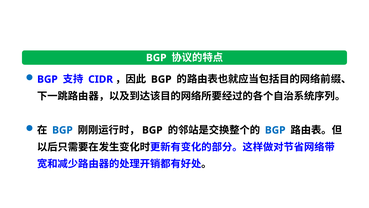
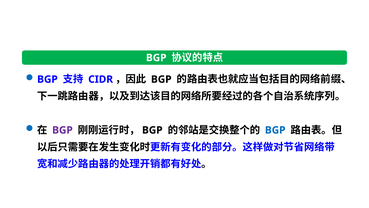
BGP at (62, 130) colour: blue -> purple
